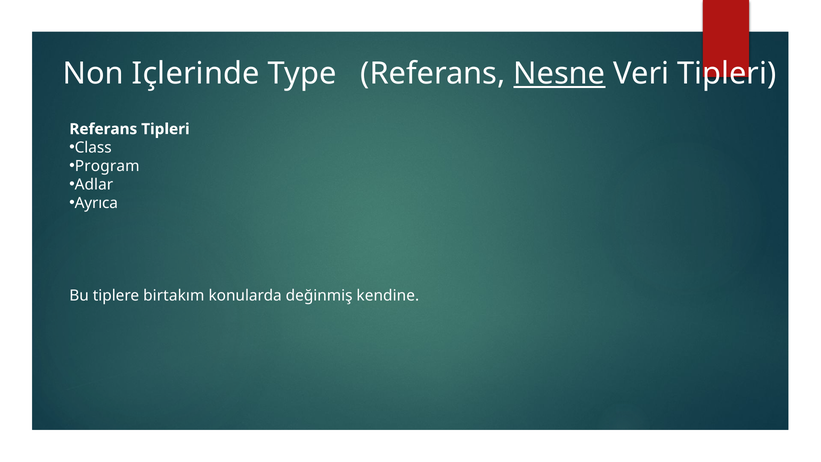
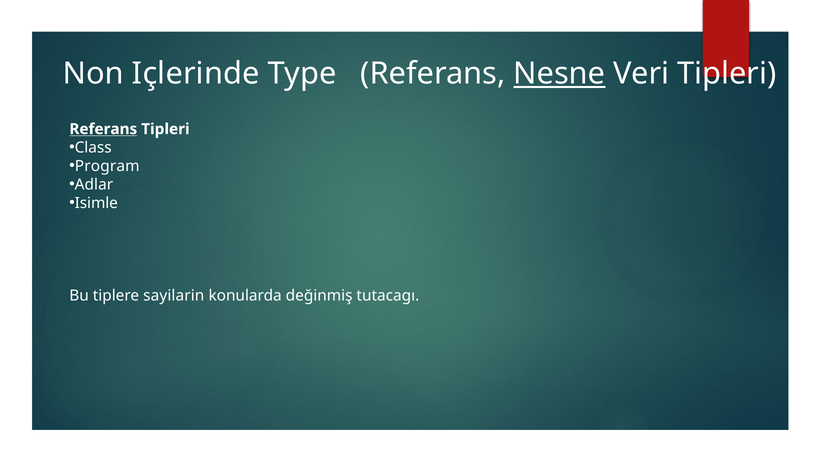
Referans at (103, 129) underline: none -> present
Ayrıca: Ayrıca -> Isimle
birtakım: birtakım -> sayilarin
kendine: kendine -> tutacagı
